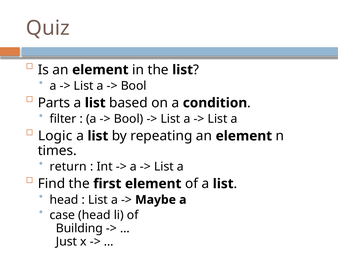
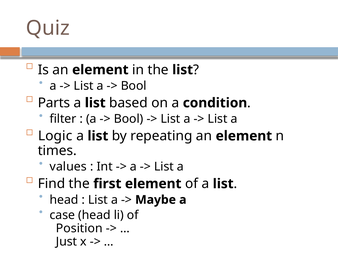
return: return -> values
Building: Building -> Position
